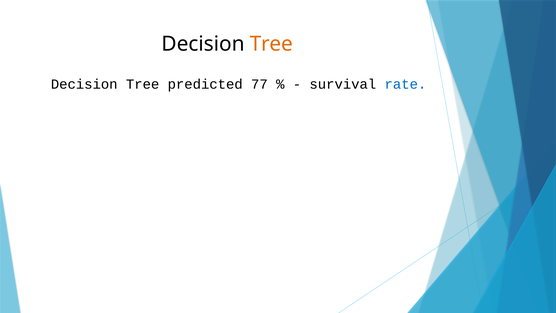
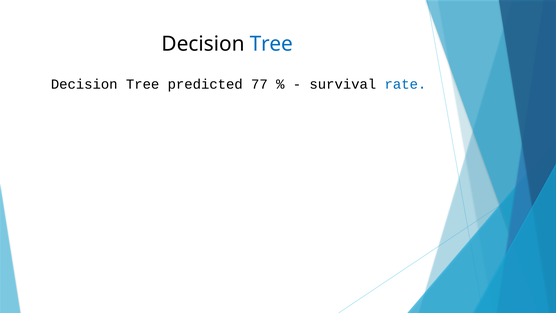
Tree at (271, 44) colour: orange -> blue
